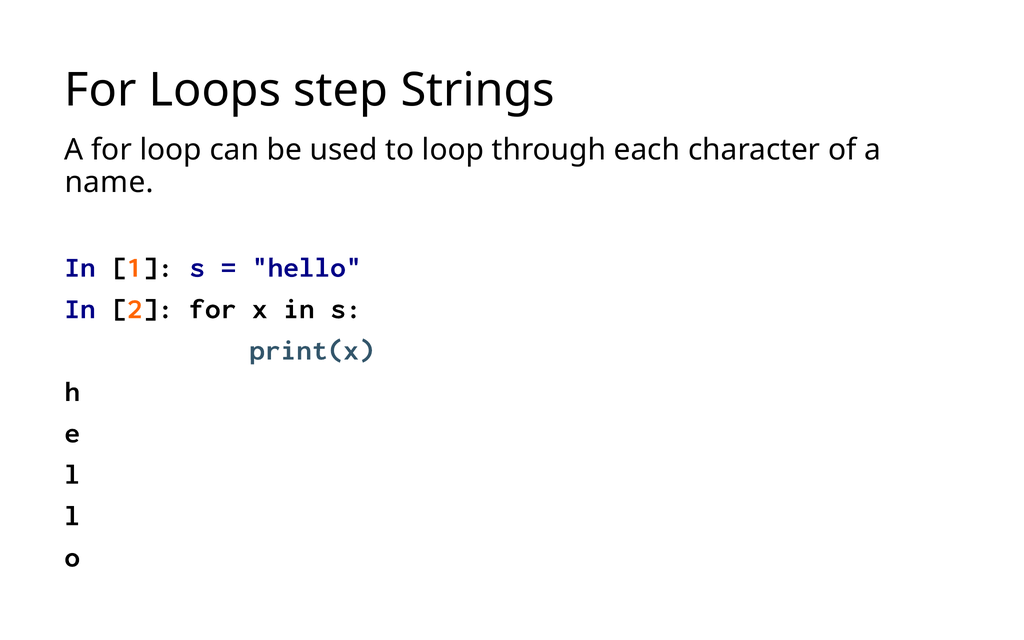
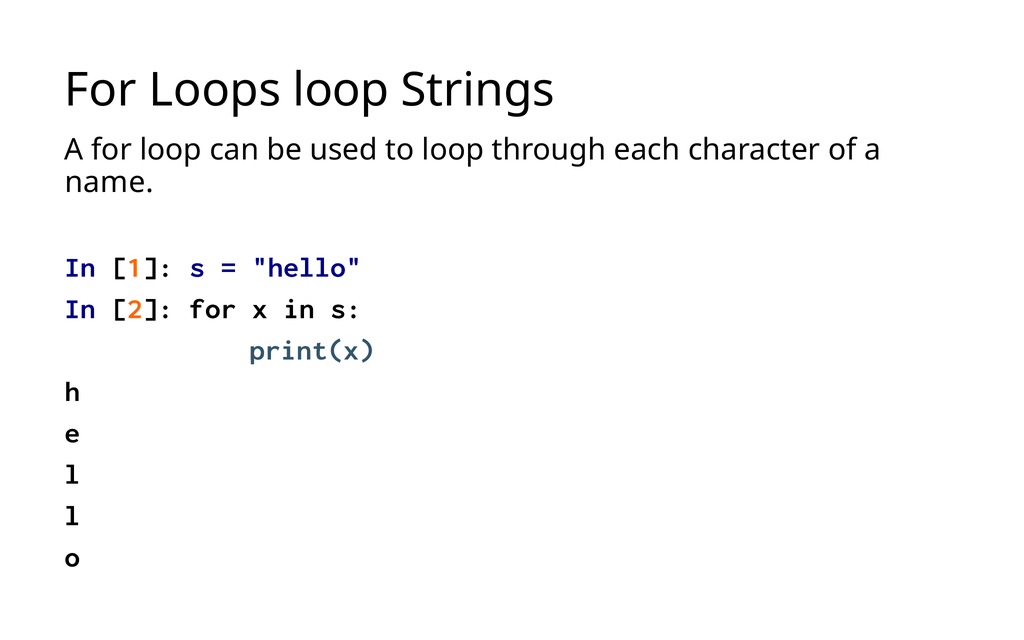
Loops step: step -> loop
